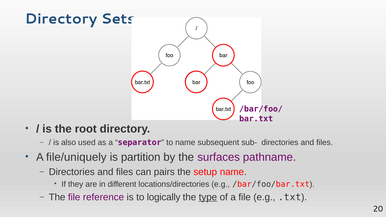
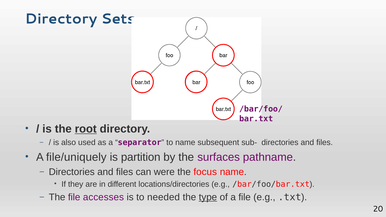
root underline: none -> present
pairs: pairs -> were
setup: setup -> focus
reference: reference -> accesses
logically: logically -> needed
